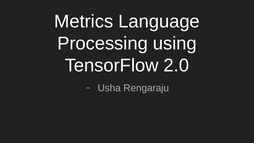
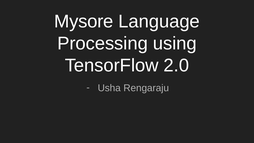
Metrics: Metrics -> Mysore
